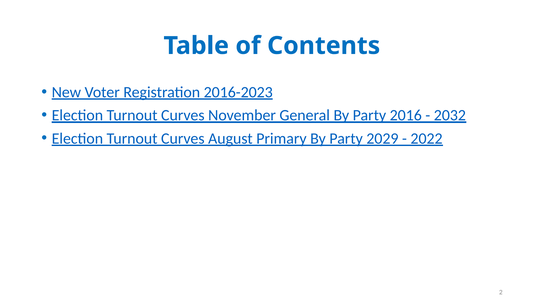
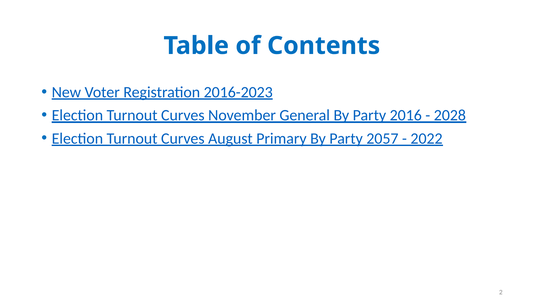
2032: 2032 -> 2028
2029: 2029 -> 2057
